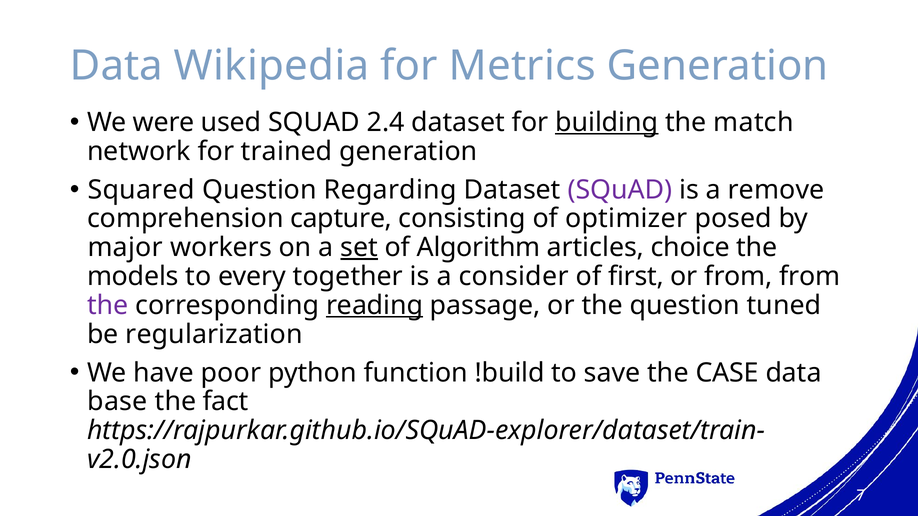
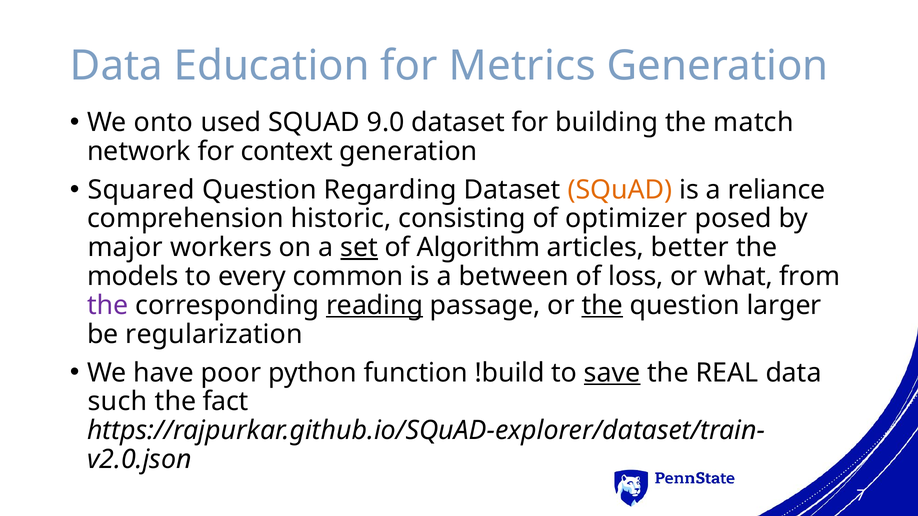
Wikipedia: Wikipedia -> Education
were: were -> onto
2.4: 2.4 -> 9.0
building underline: present -> none
trained: trained -> context
SQuAD at (620, 190) colour: purple -> orange
remove: remove -> reliance
capture: capture -> historic
choice: choice -> better
together: together -> common
consider: consider -> between
first: first -> loss
or from: from -> what
the at (602, 306) underline: none -> present
tuned: tuned -> larger
save underline: none -> present
CASE: CASE -> REAL
base: base -> such
